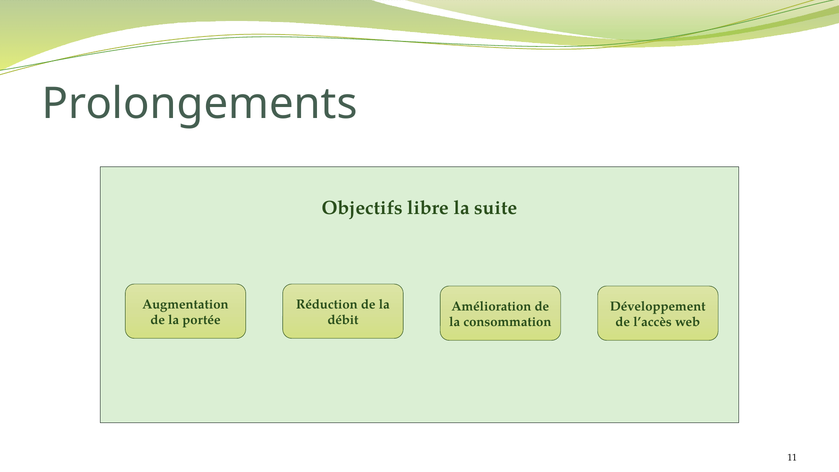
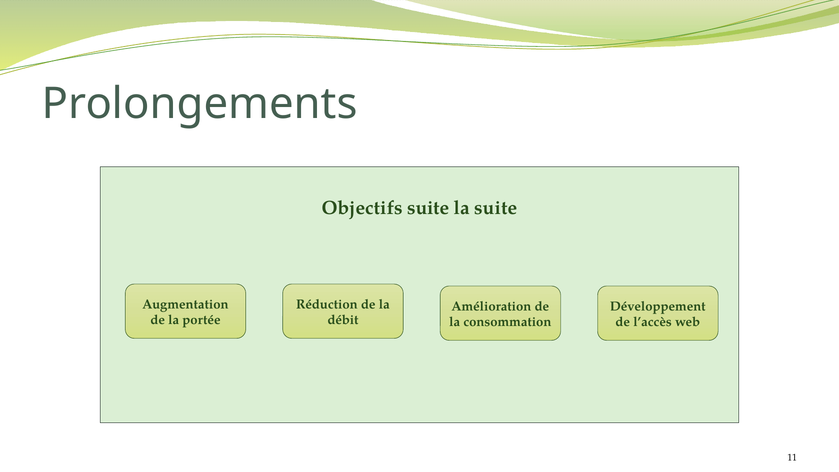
Objectifs libre: libre -> suite
